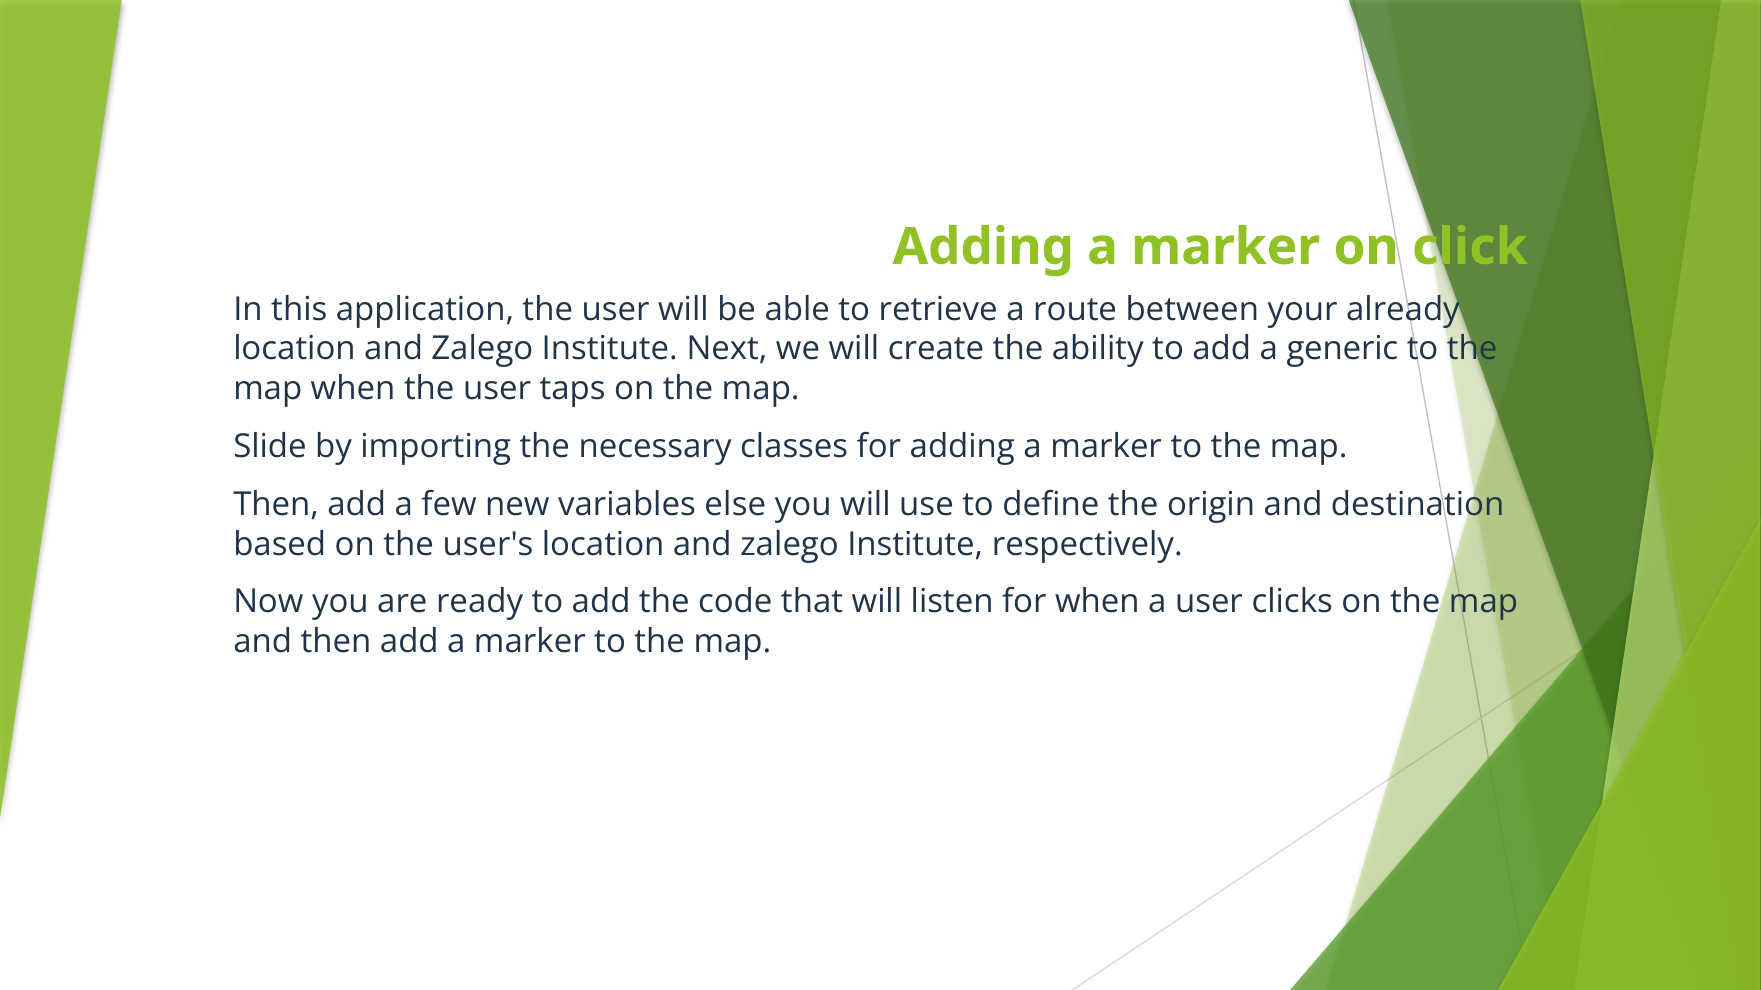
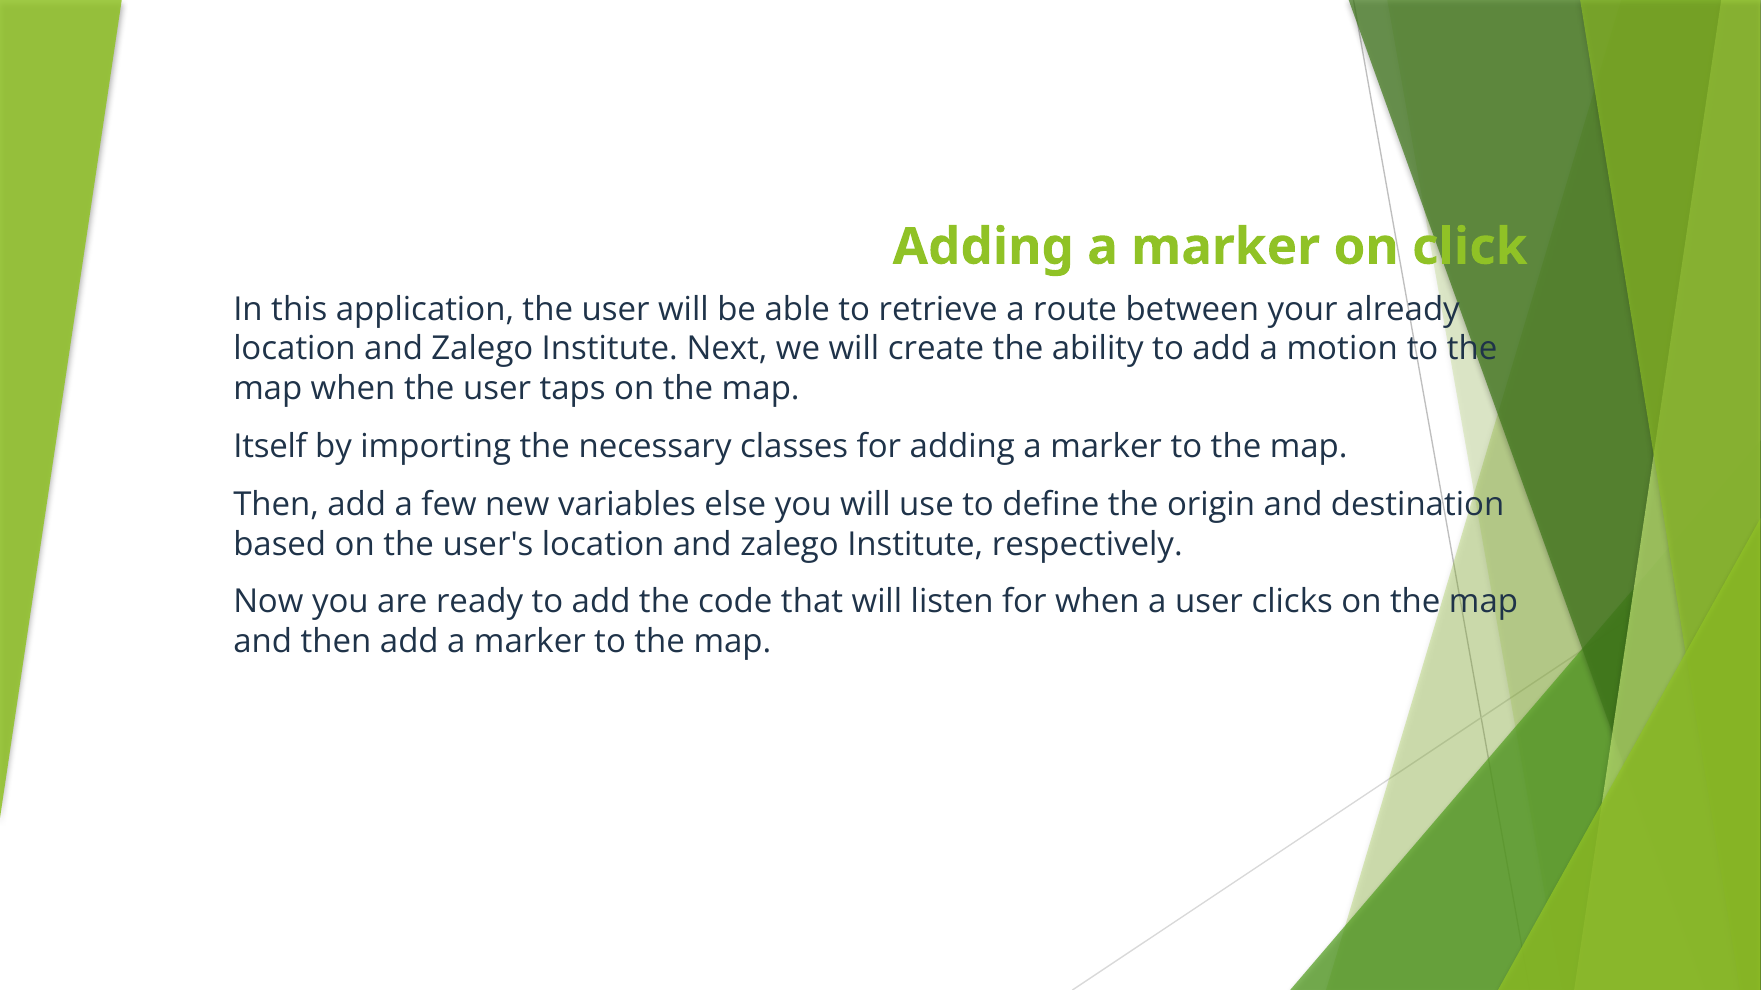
generic: generic -> motion
Slide: Slide -> Itself
